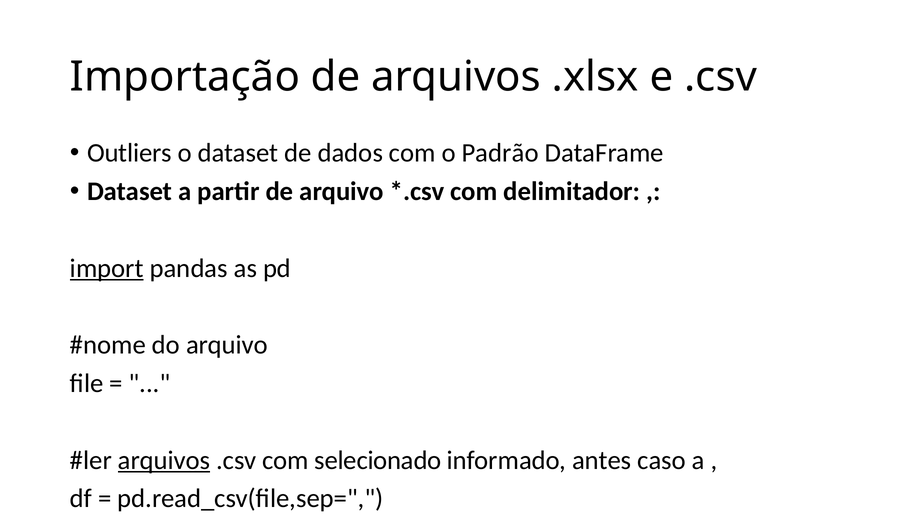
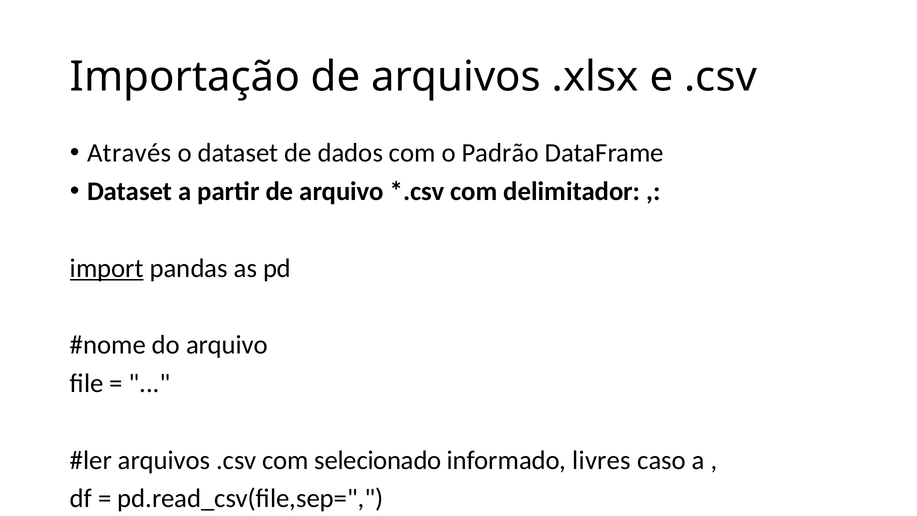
Outliers: Outliers -> Através
arquivos at (164, 460) underline: present -> none
antes: antes -> livres
